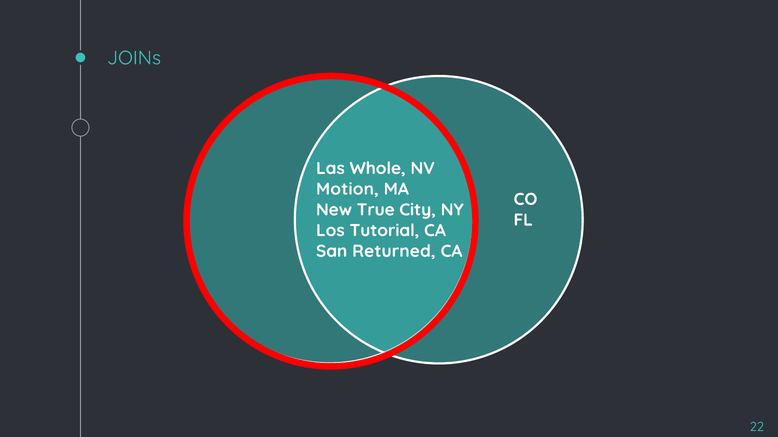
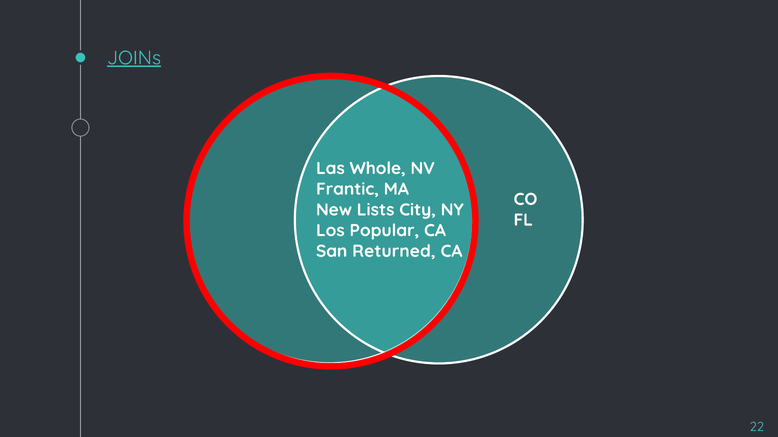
JOINs underline: none -> present
Motion: Motion -> Frantic
True: True -> Lists
Tutorial: Tutorial -> Popular
